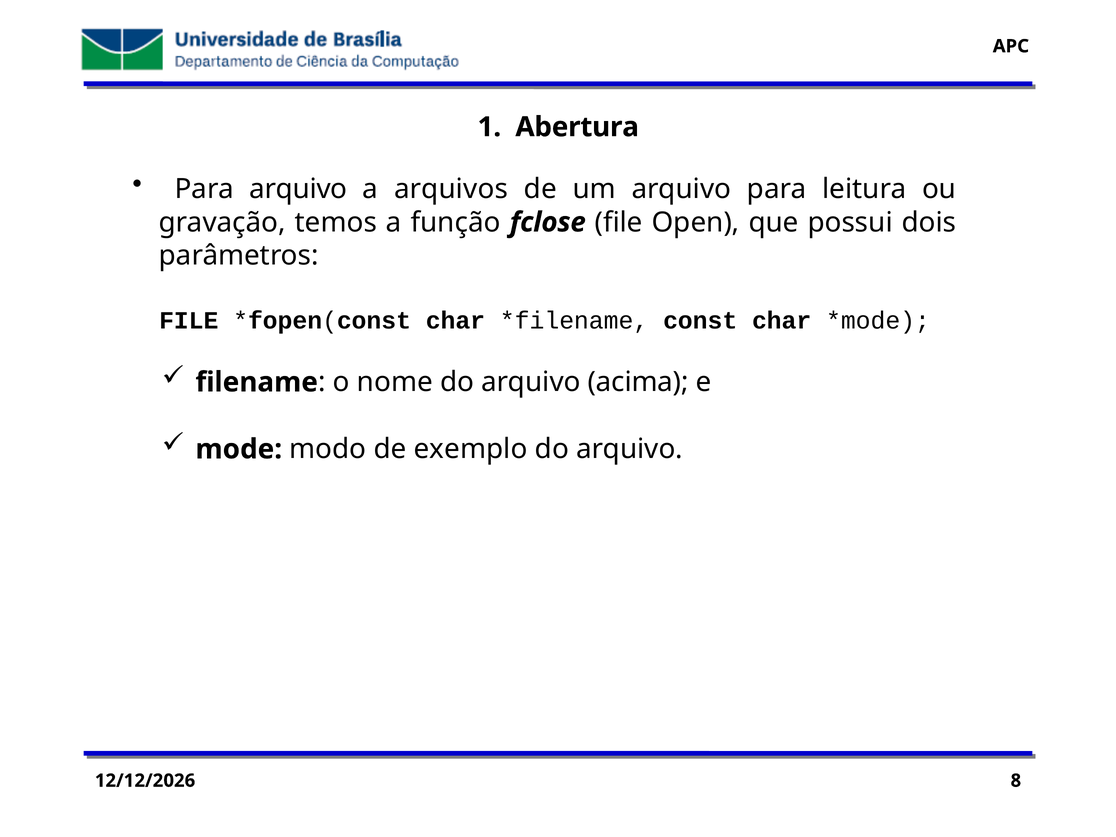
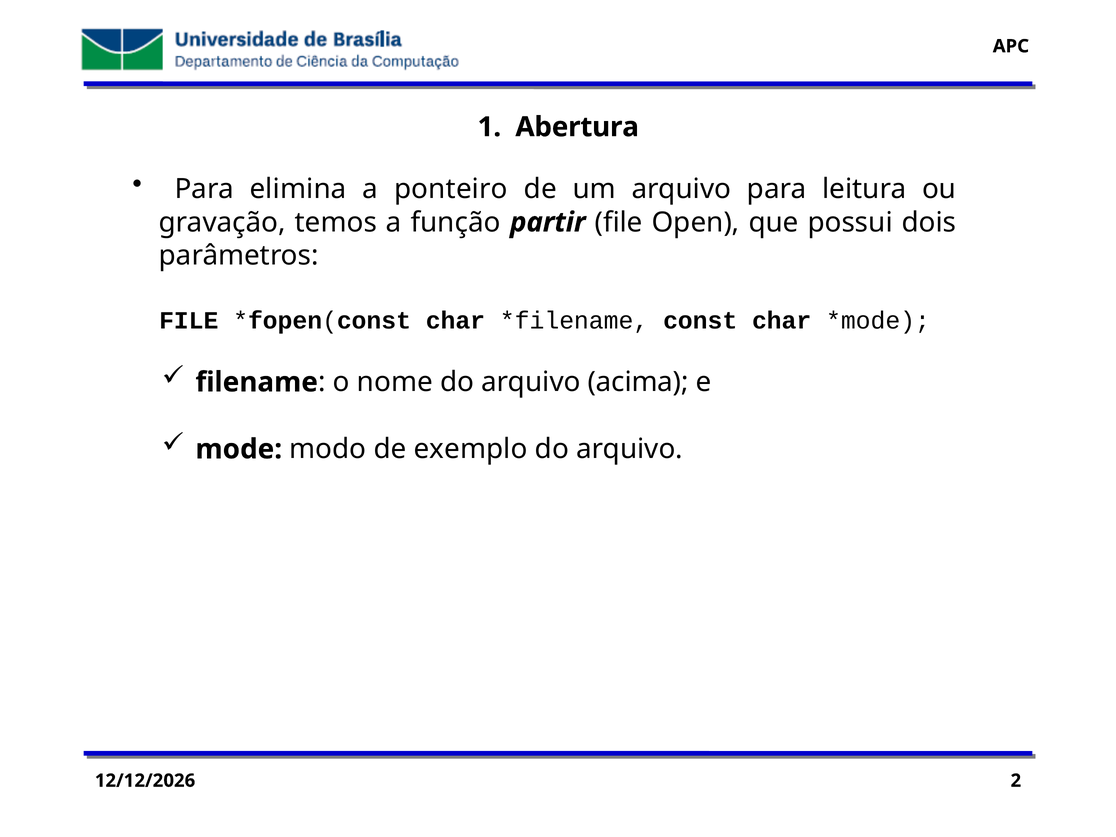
Para arquivo: arquivo -> elimina
arquivos: arquivos -> ponteiro
fclose: fclose -> partir
8: 8 -> 2
